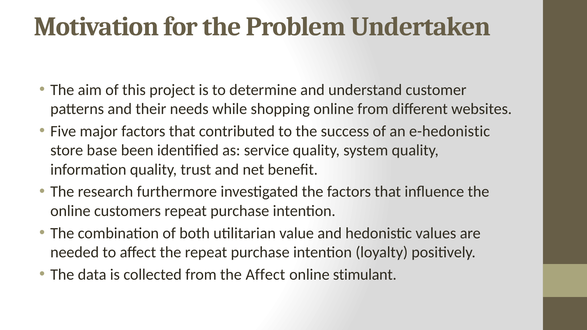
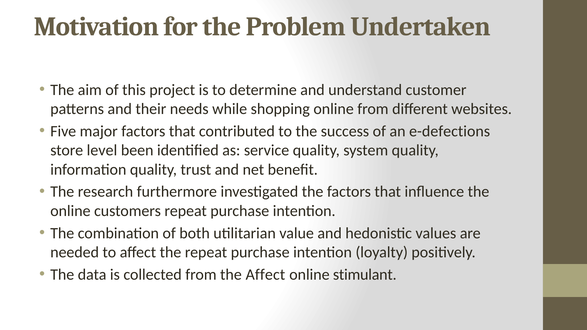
e-hedonistic: e-hedonistic -> e-defections
base: base -> level
